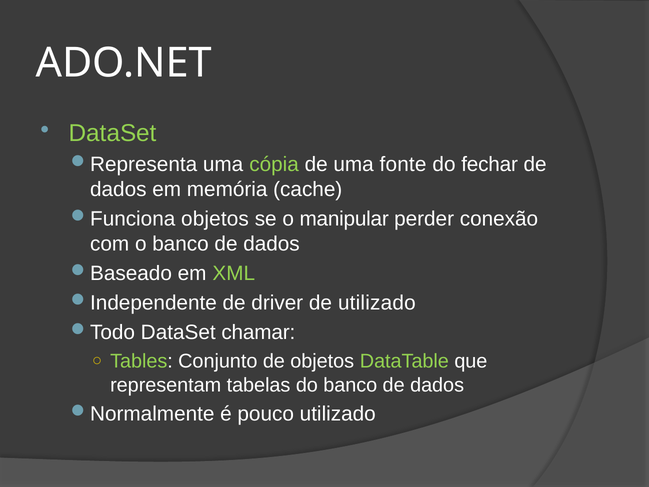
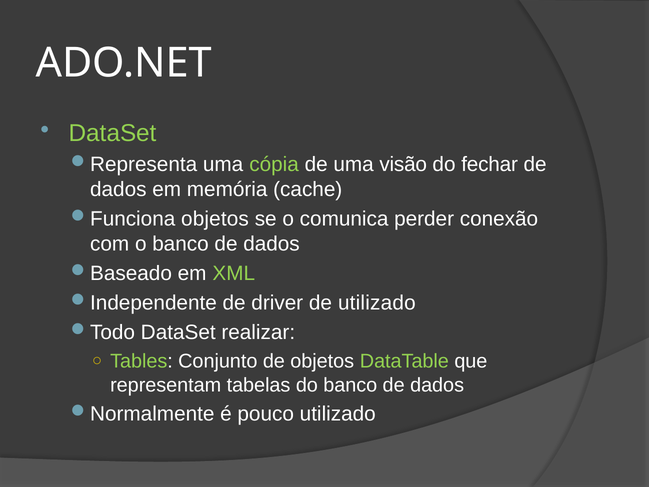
fonte: fonte -> visão
manipular: manipular -> comunica
chamar: chamar -> realizar
